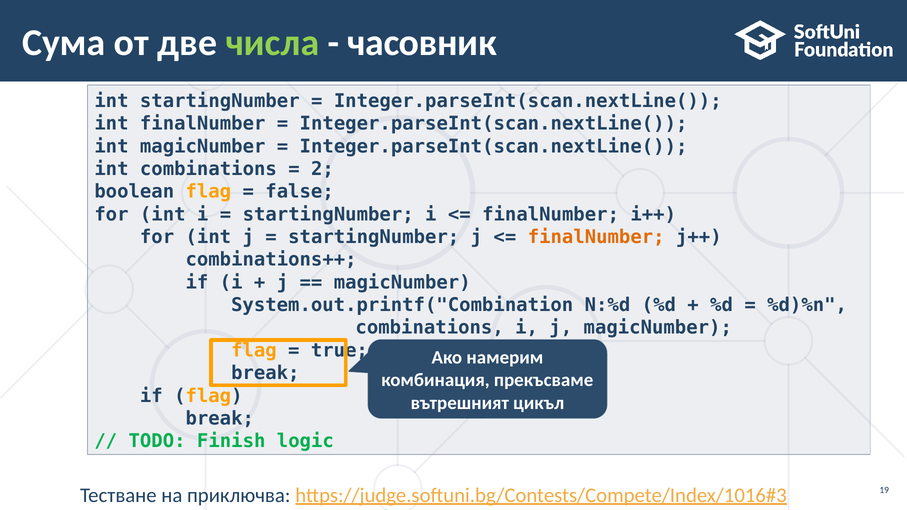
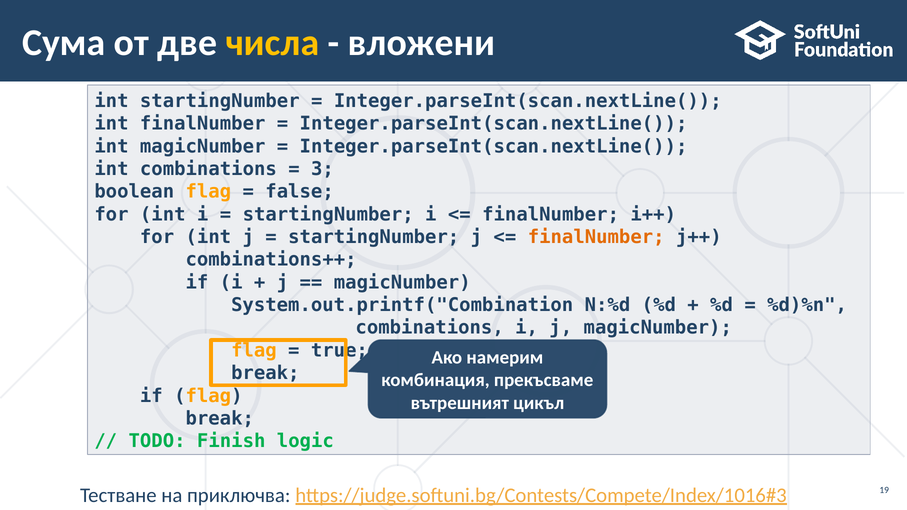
числа colour: light green -> yellow
часовник: часовник -> вложени
2: 2 -> 3
